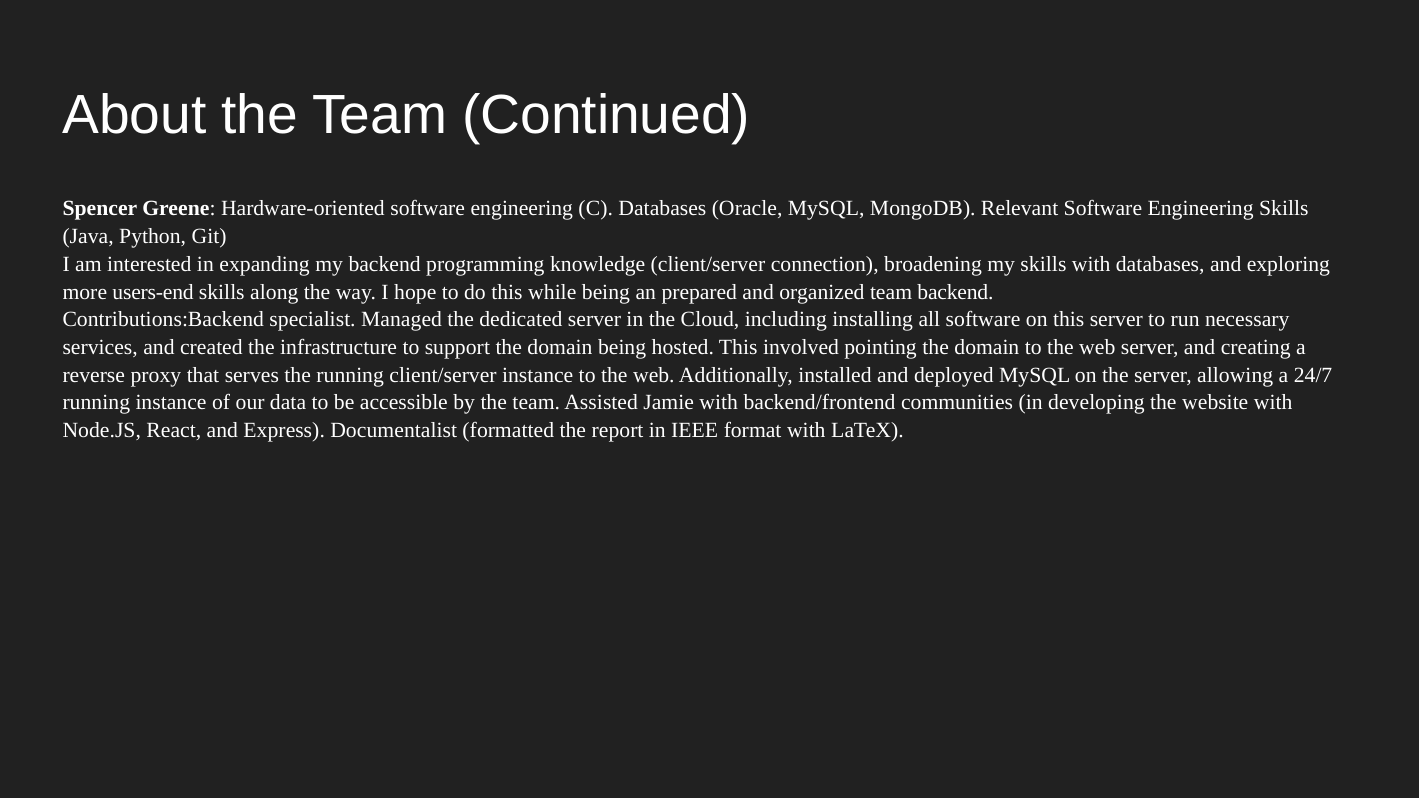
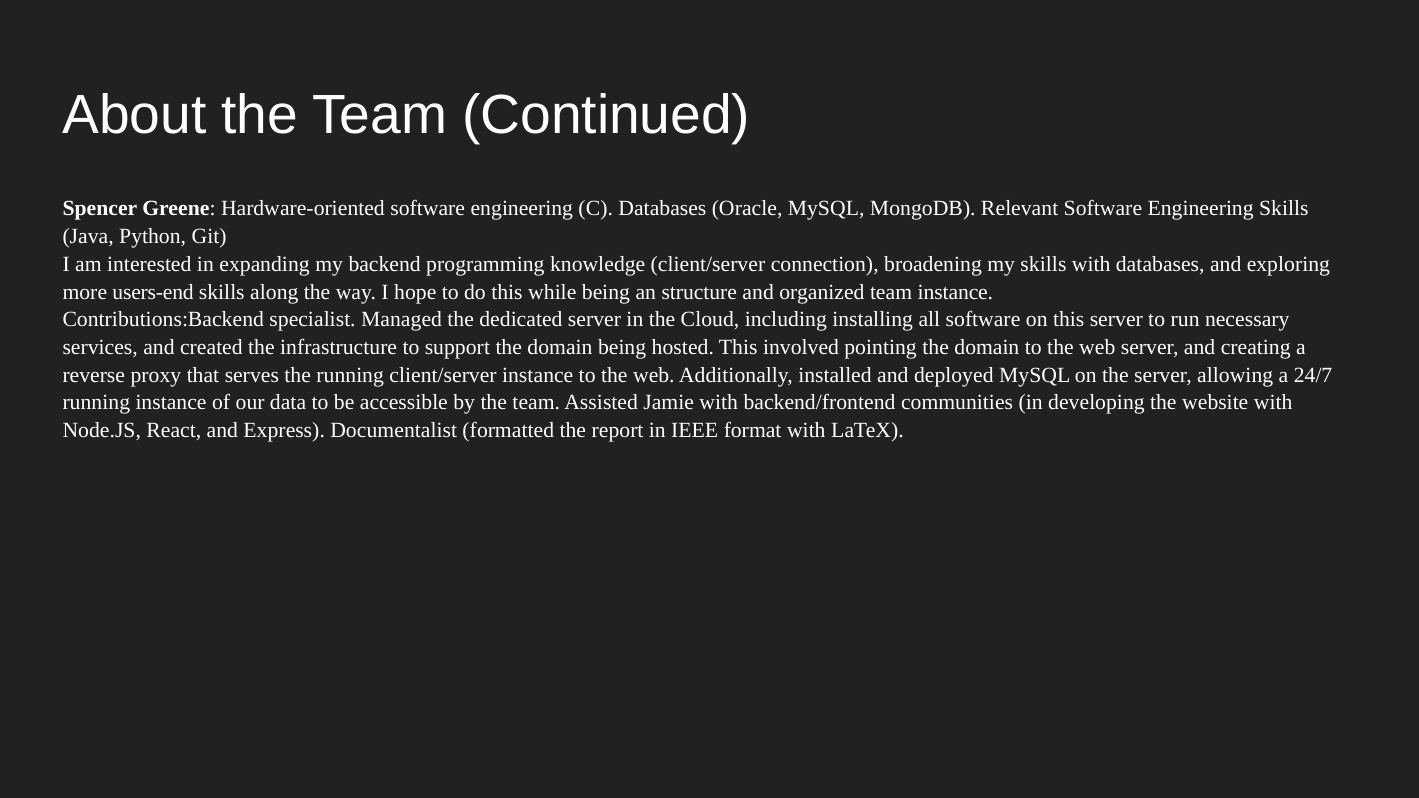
prepared: prepared -> structure
team backend: backend -> instance
